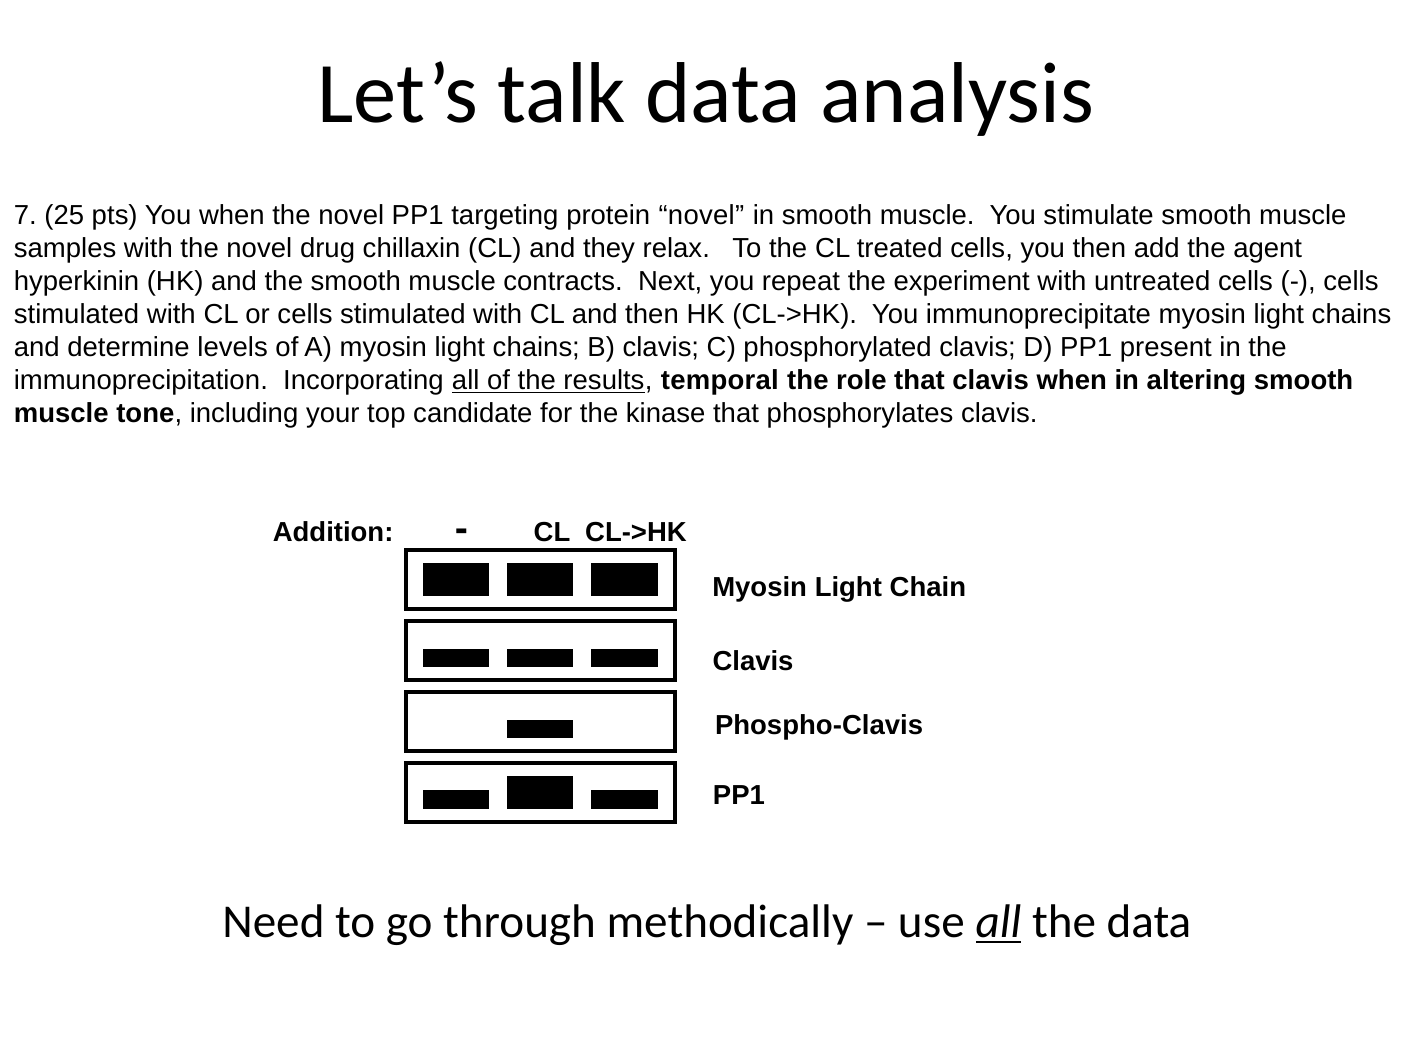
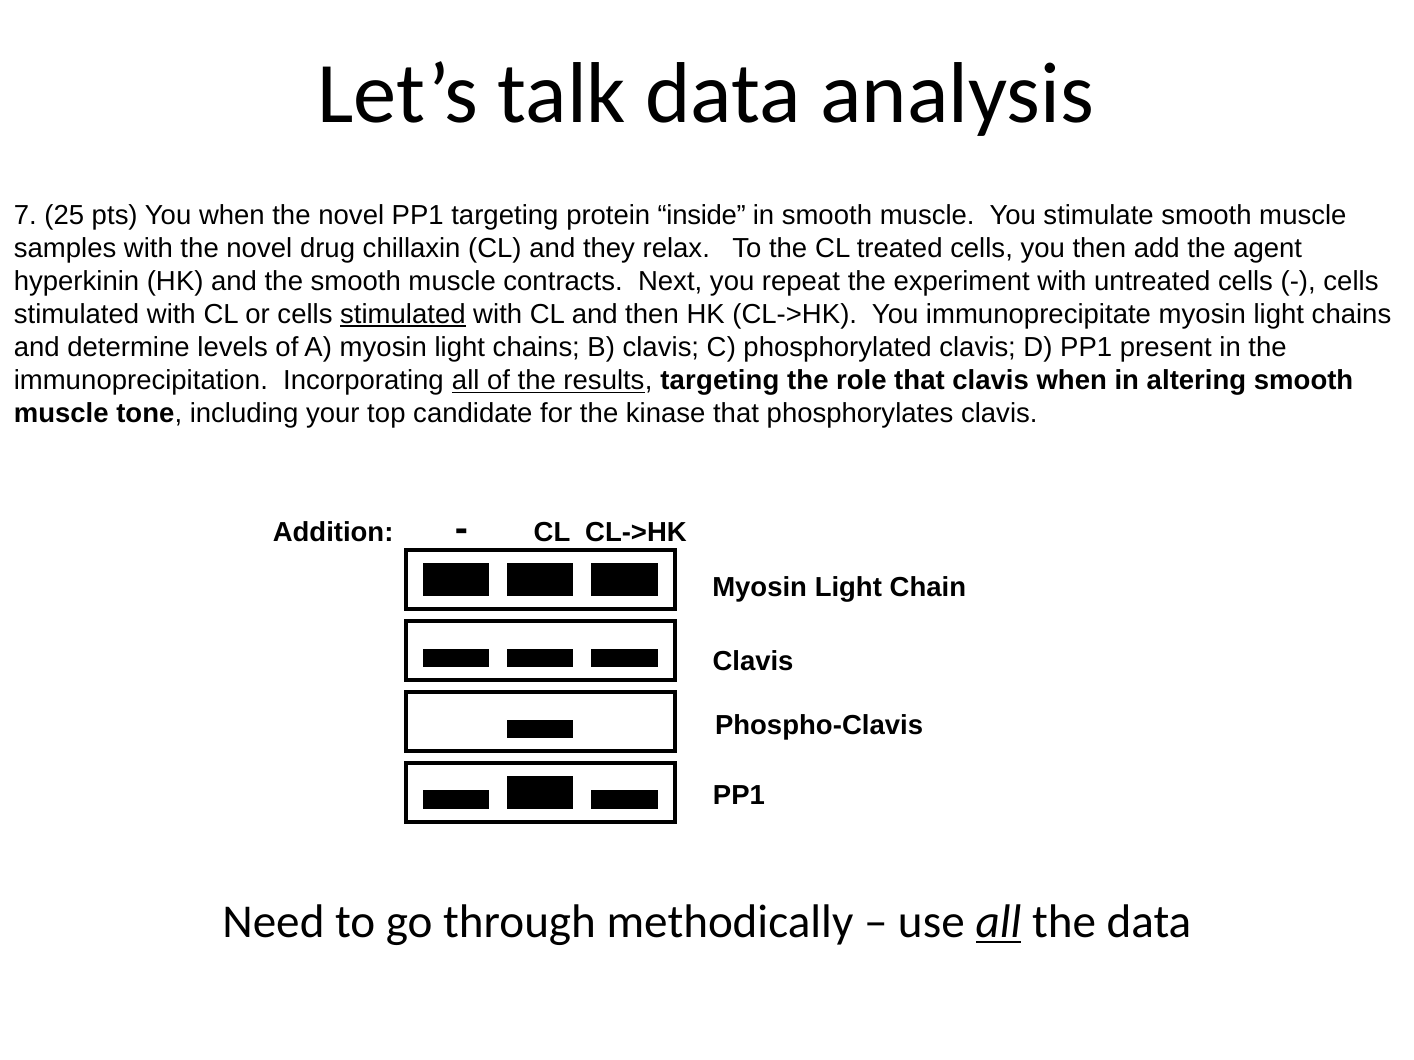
protein novel: novel -> inside
stimulated at (403, 314) underline: none -> present
results temporal: temporal -> targeting
